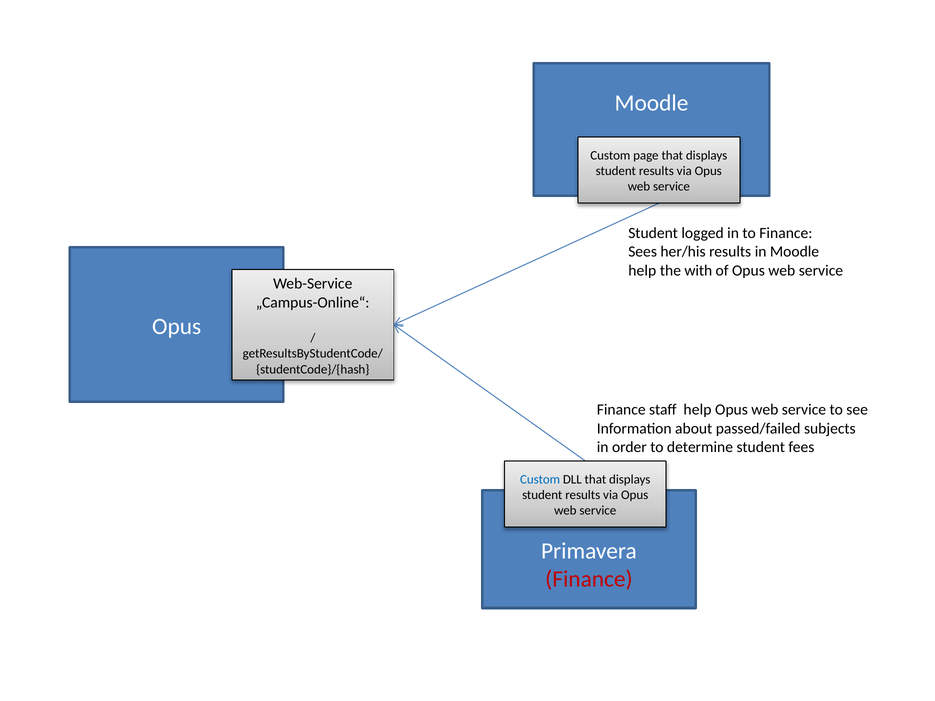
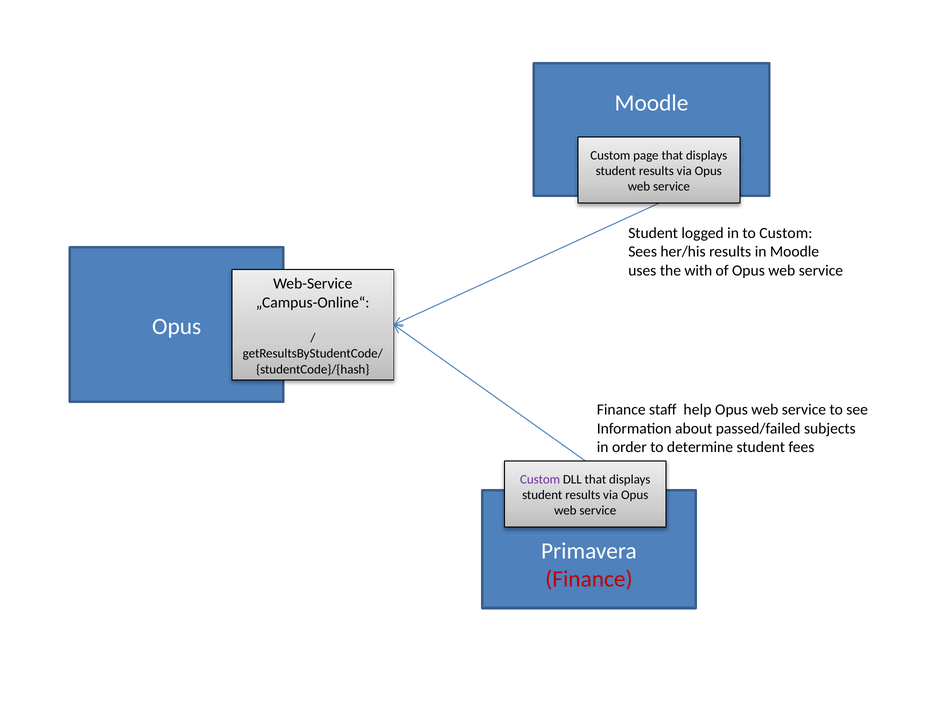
to Finance: Finance -> Custom
help at (642, 271): help -> uses
Custom at (540, 479) colour: blue -> purple
